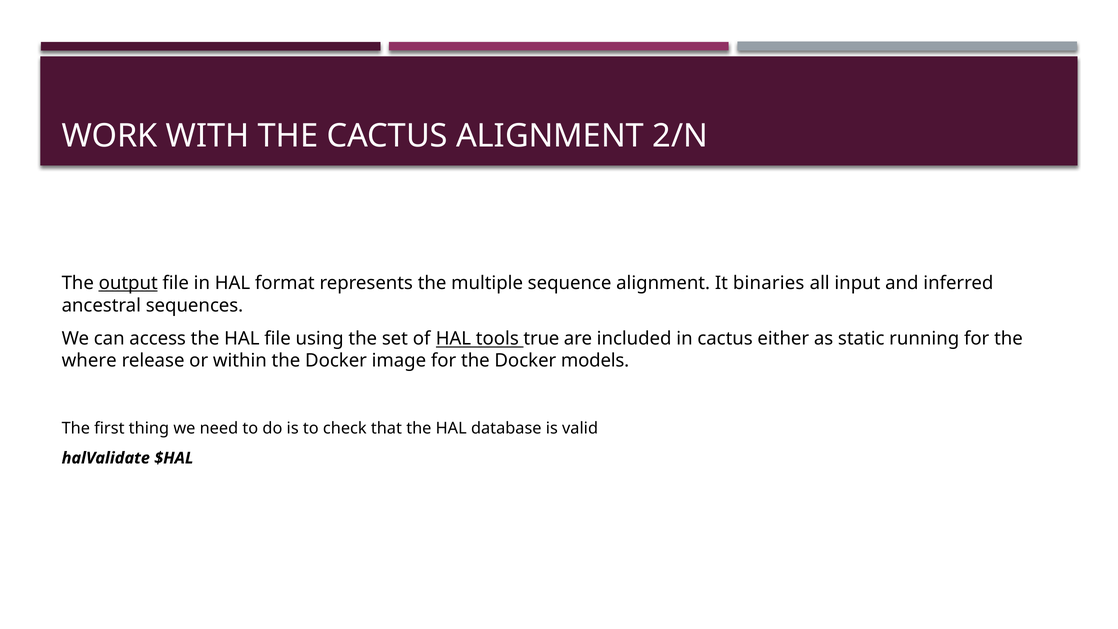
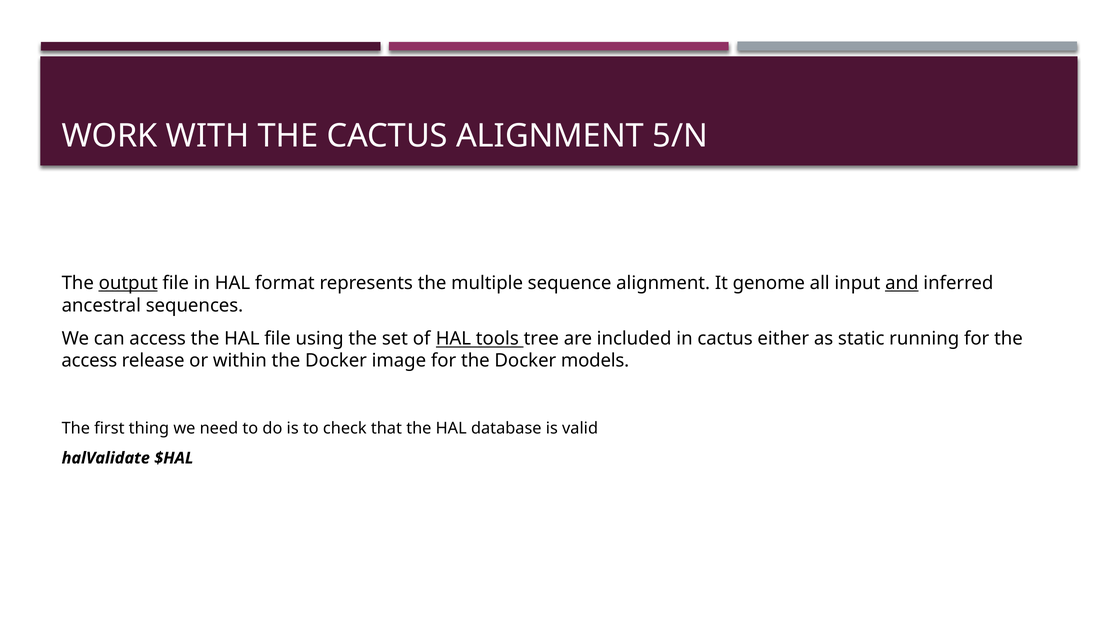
2/N: 2/N -> 5/N
binaries: binaries -> genome
and underline: none -> present
true: true -> tree
where at (89, 361): where -> access
